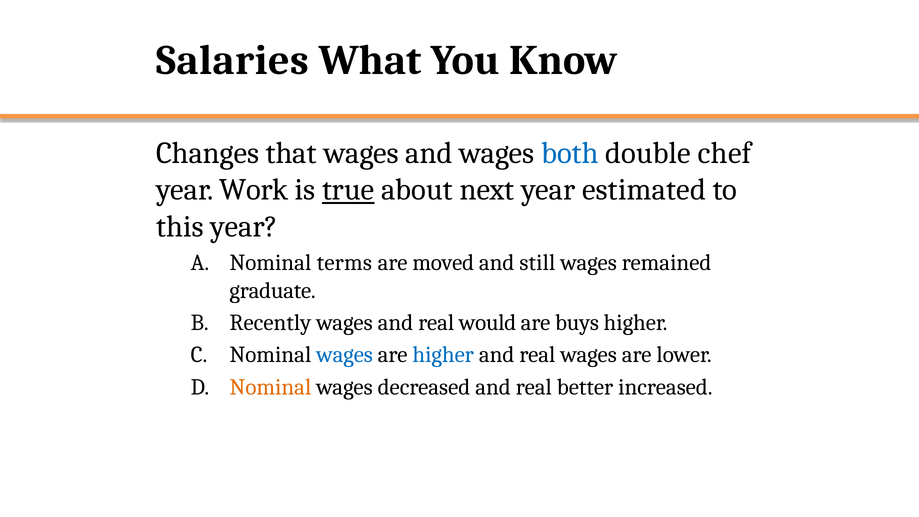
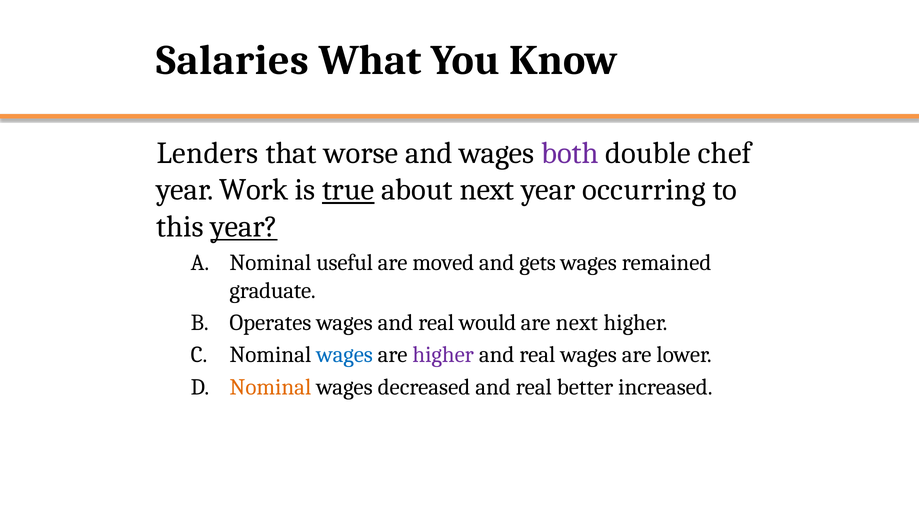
Changes: Changes -> Lenders
that wages: wages -> worse
both colour: blue -> purple
estimated: estimated -> occurring
year at (244, 227) underline: none -> present
terms: terms -> useful
still: still -> gets
Recently: Recently -> Operates
are buys: buys -> next
higher at (443, 355) colour: blue -> purple
